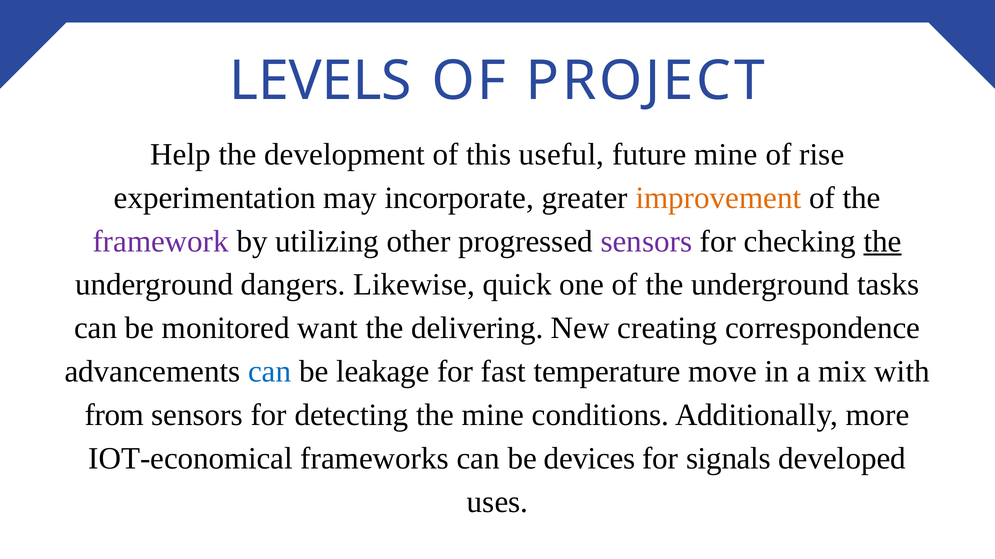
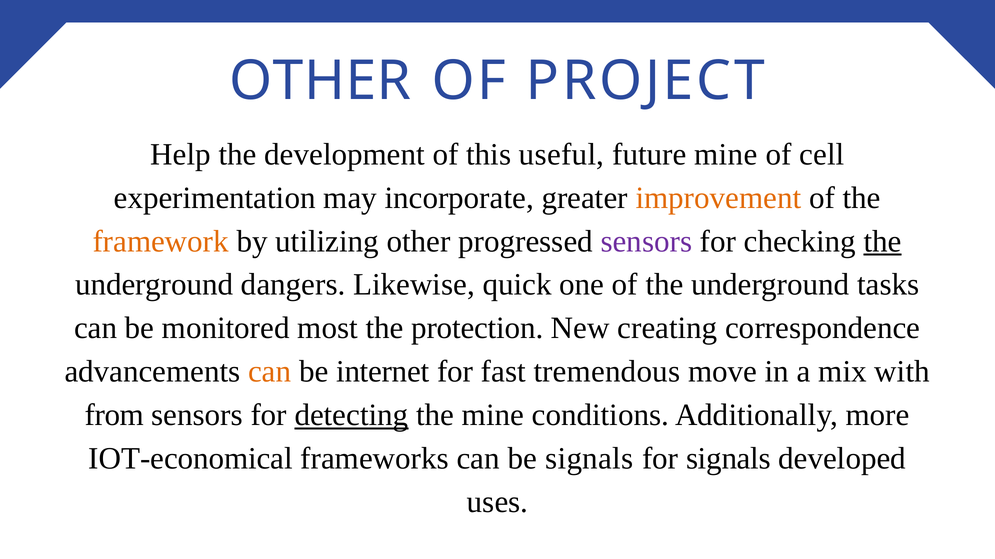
LEVELS at (321, 81): LEVELS -> OTHER
rise: rise -> cell
framework colour: purple -> orange
want: want -> most
delivering: delivering -> protection
can at (270, 372) colour: blue -> orange
leakage: leakage -> internet
temperature: temperature -> tremendous
detecting underline: none -> present
be devices: devices -> signals
